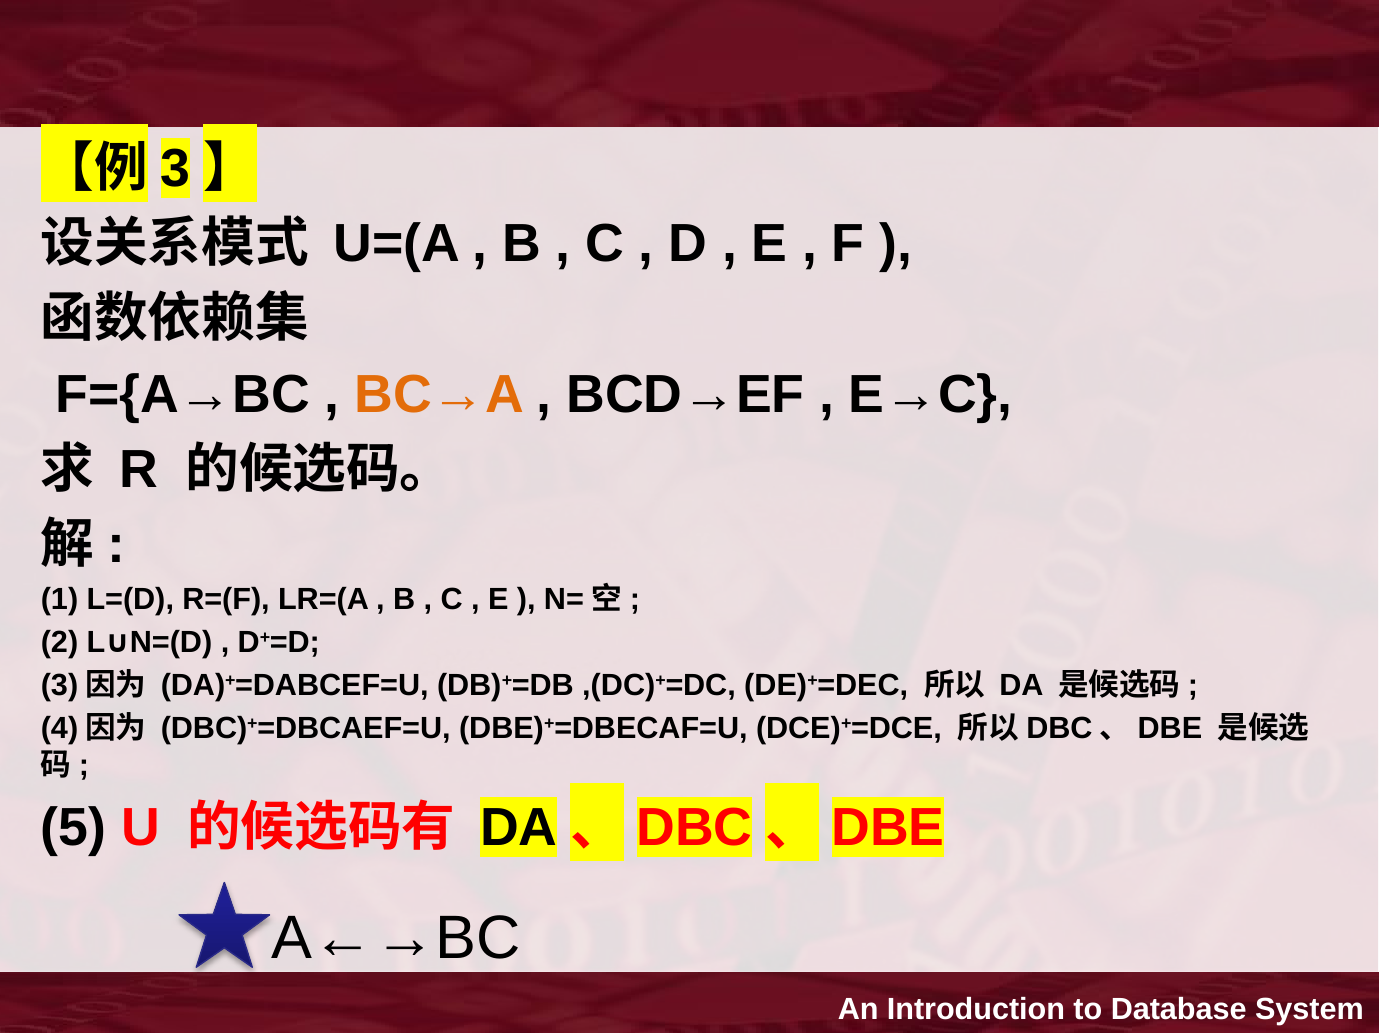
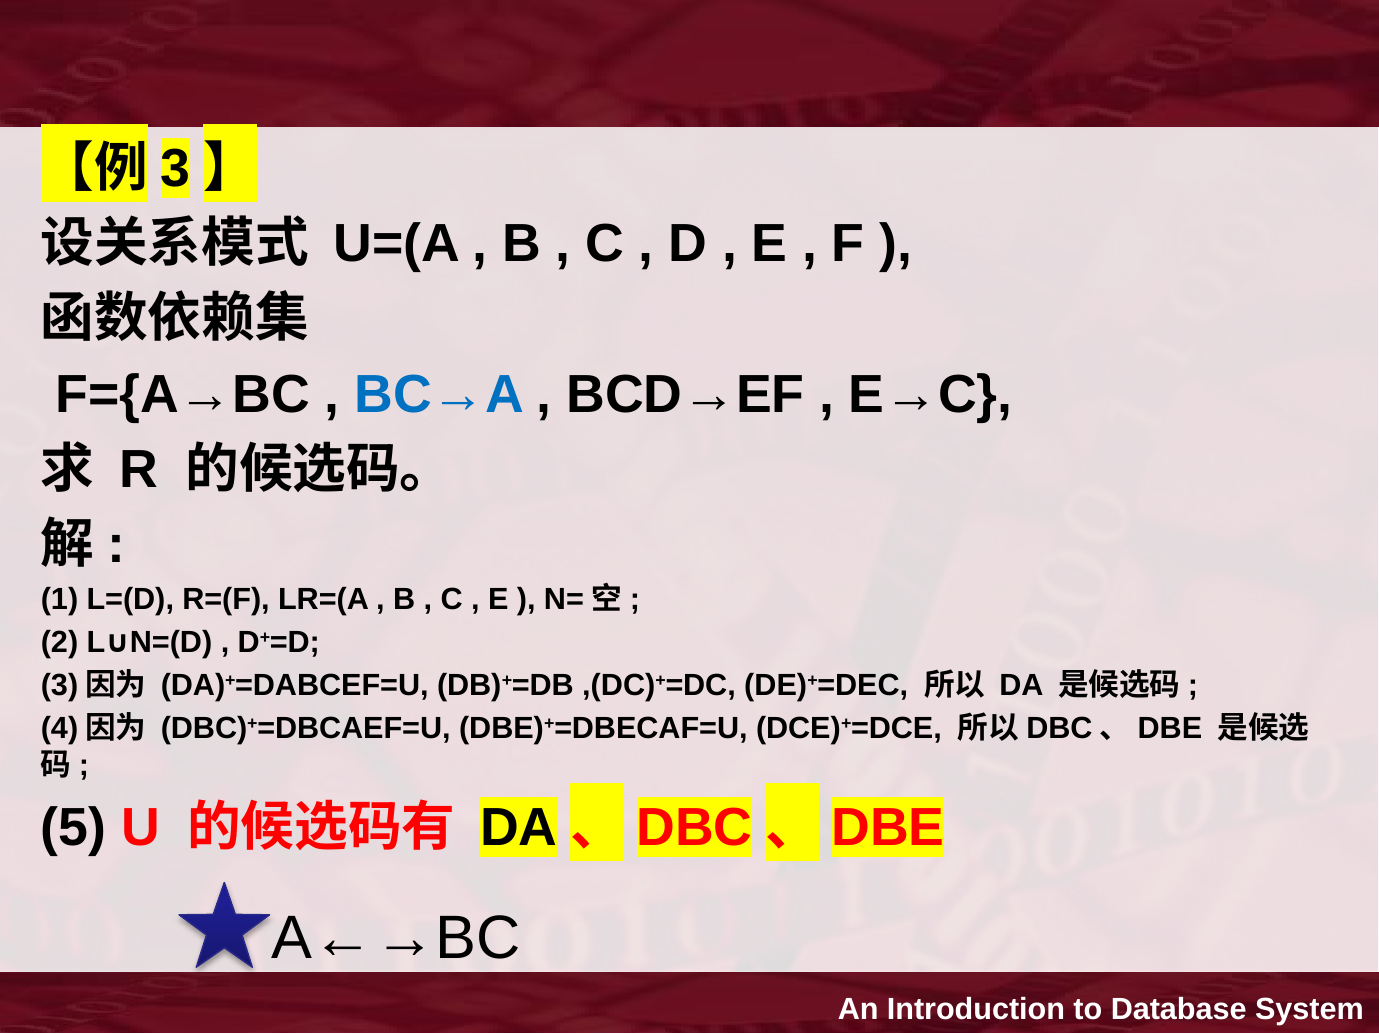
BC→A colour: orange -> blue
